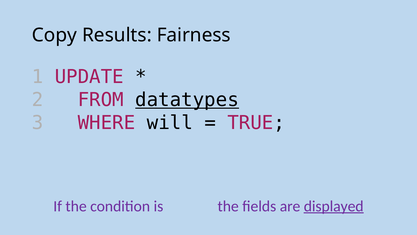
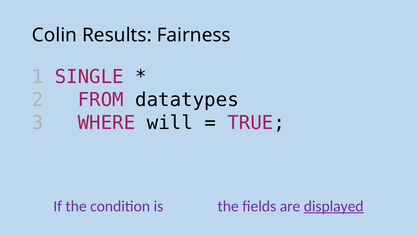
Copy: Copy -> Colin
UPDATE: UPDATE -> SINGLE
datatypes underline: present -> none
